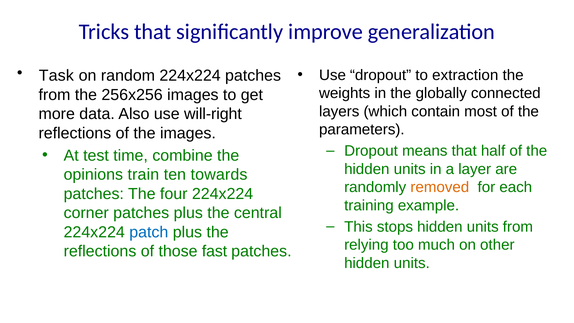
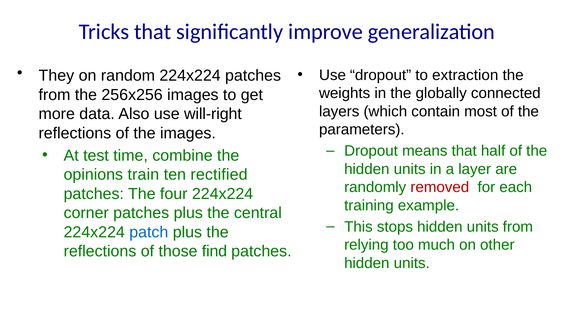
Task: Task -> They
towards: towards -> rectified
removed colour: orange -> red
fast: fast -> find
